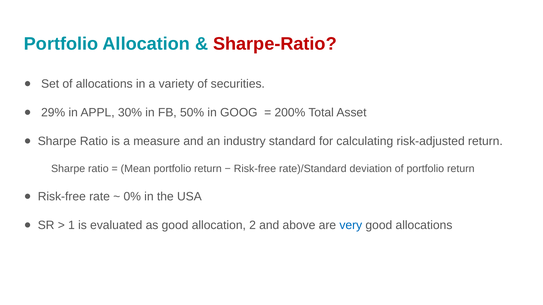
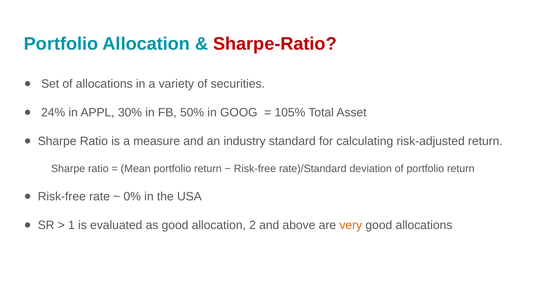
29%: 29% -> 24%
200%: 200% -> 105%
very colour: blue -> orange
